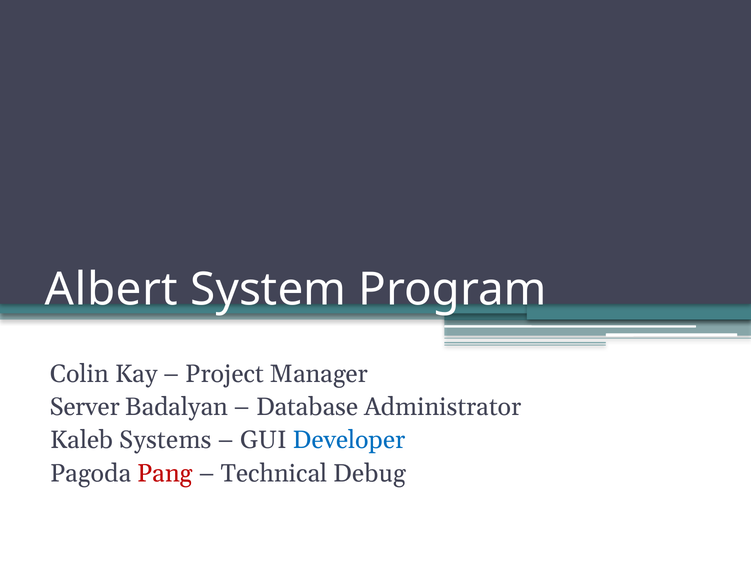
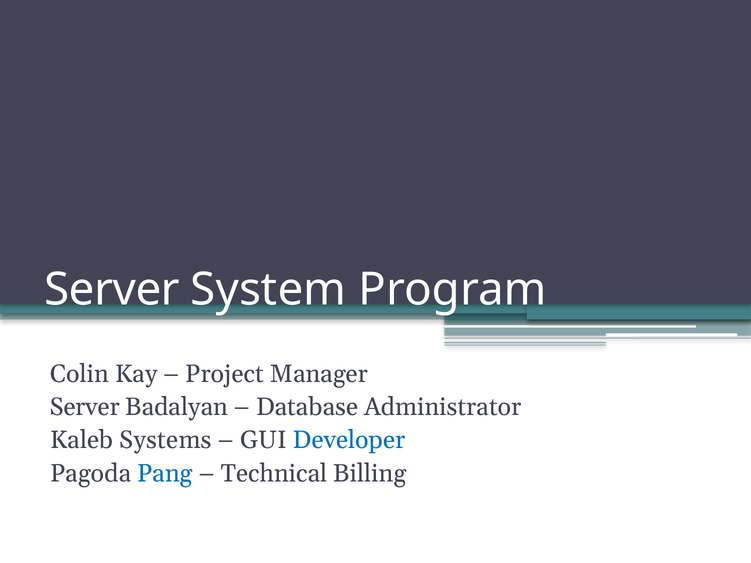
Albert at (112, 290): Albert -> Server
Pang colour: red -> blue
Debug: Debug -> Billing
